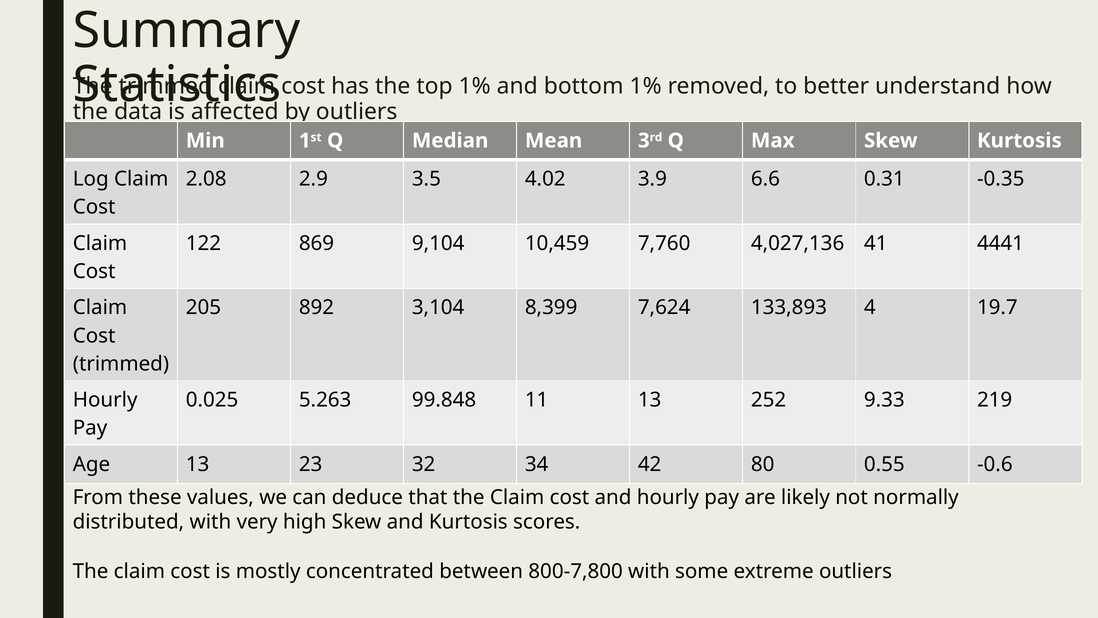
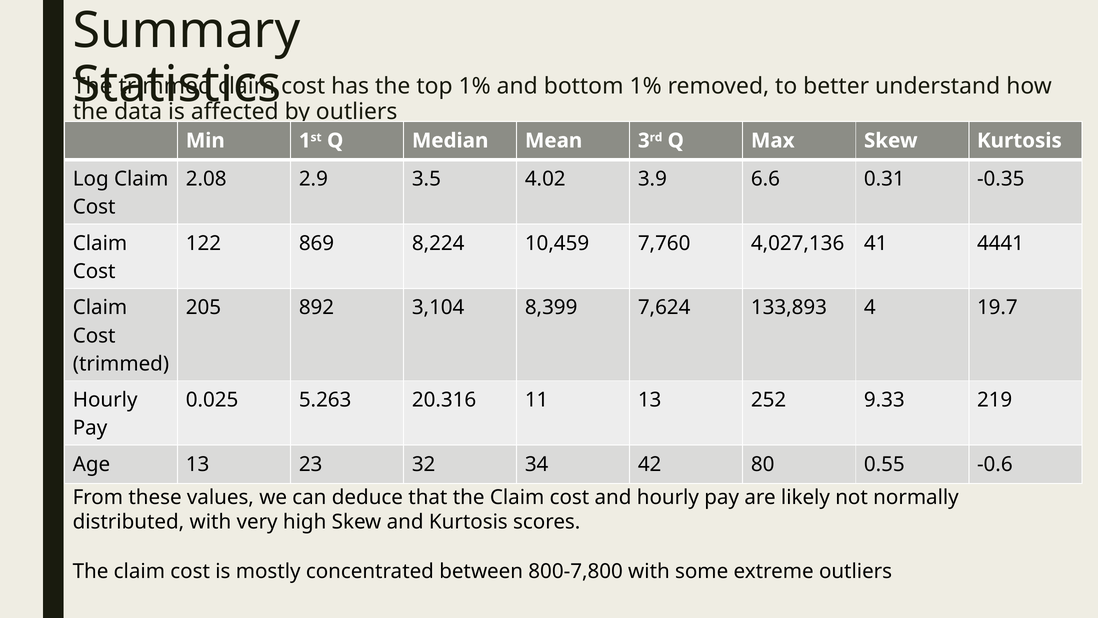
9,104: 9,104 -> 8,224
99.848: 99.848 -> 20.316
